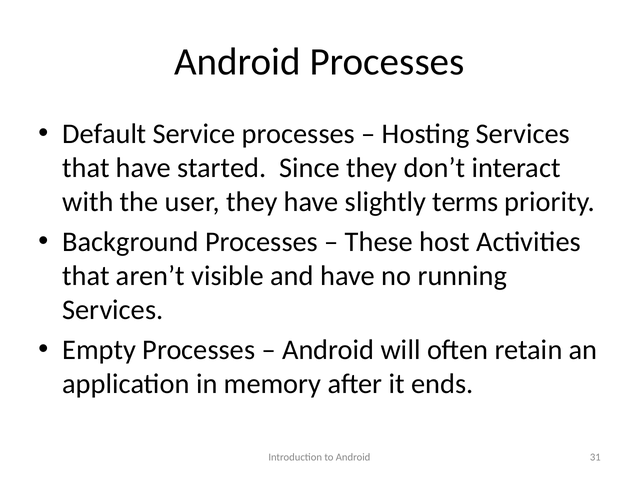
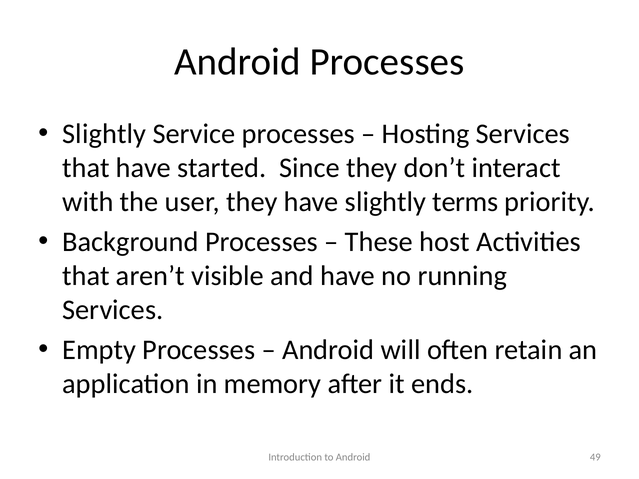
Default at (104, 134): Default -> Slightly
31: 31 -> 49
